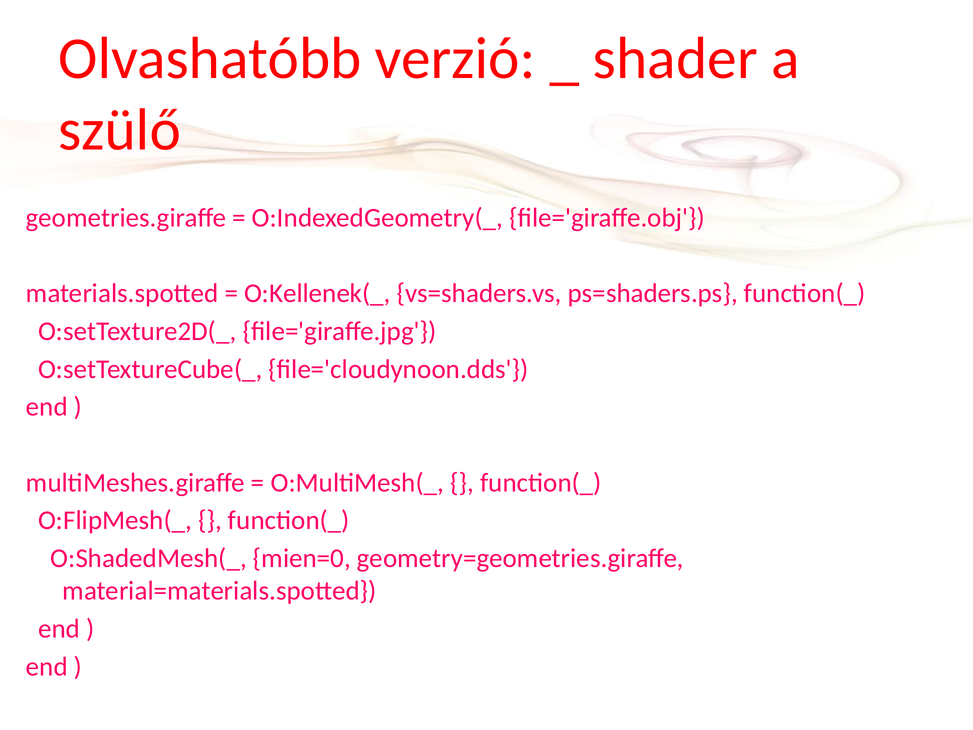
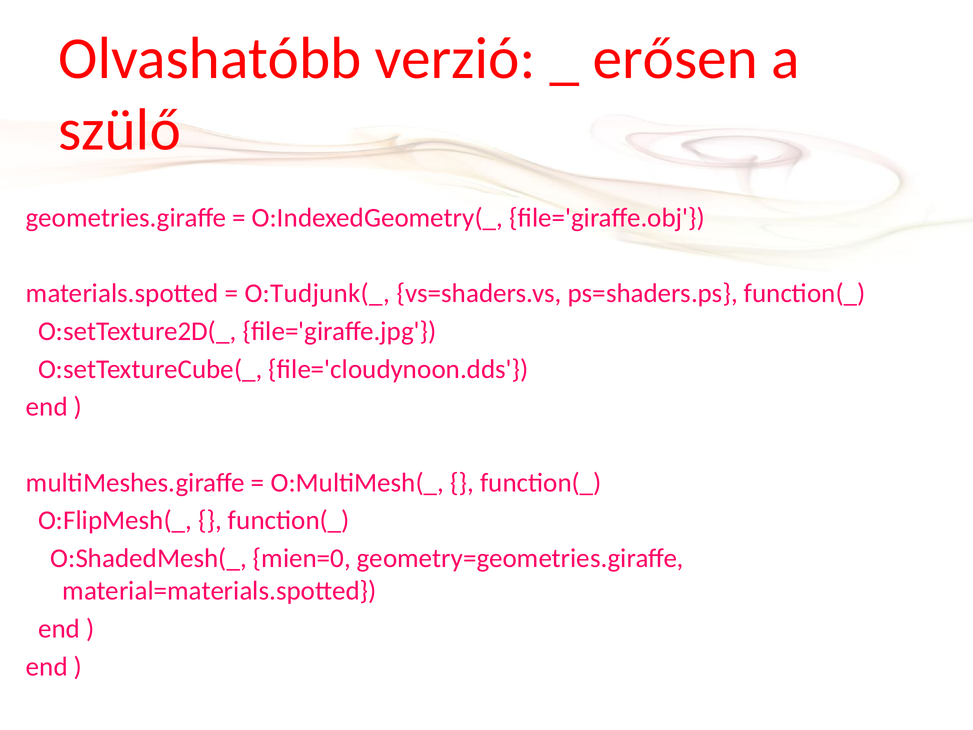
shader: shader -> erősen
O:Kellenek(_: O:Kellenek(_ -> O:Tudjunk(_
